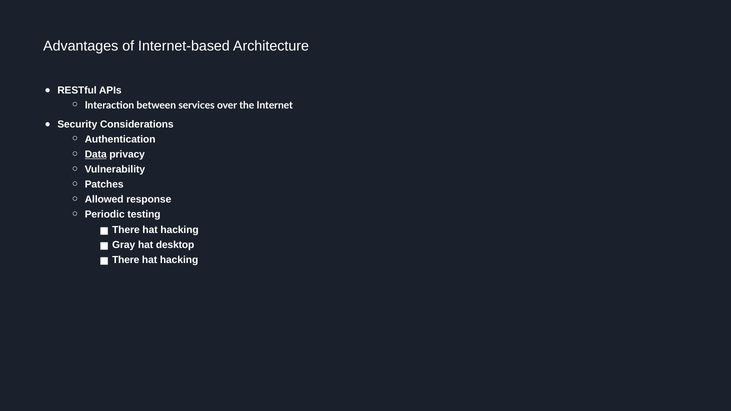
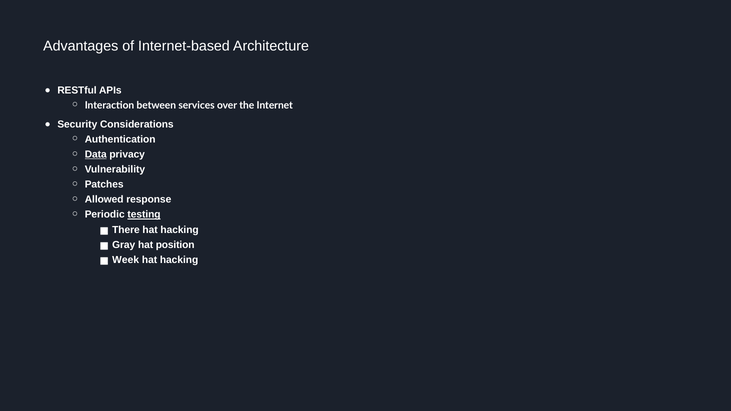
testing underline: none -> present
desktop: desktop -> position
There at (126, 260): There -> Week
